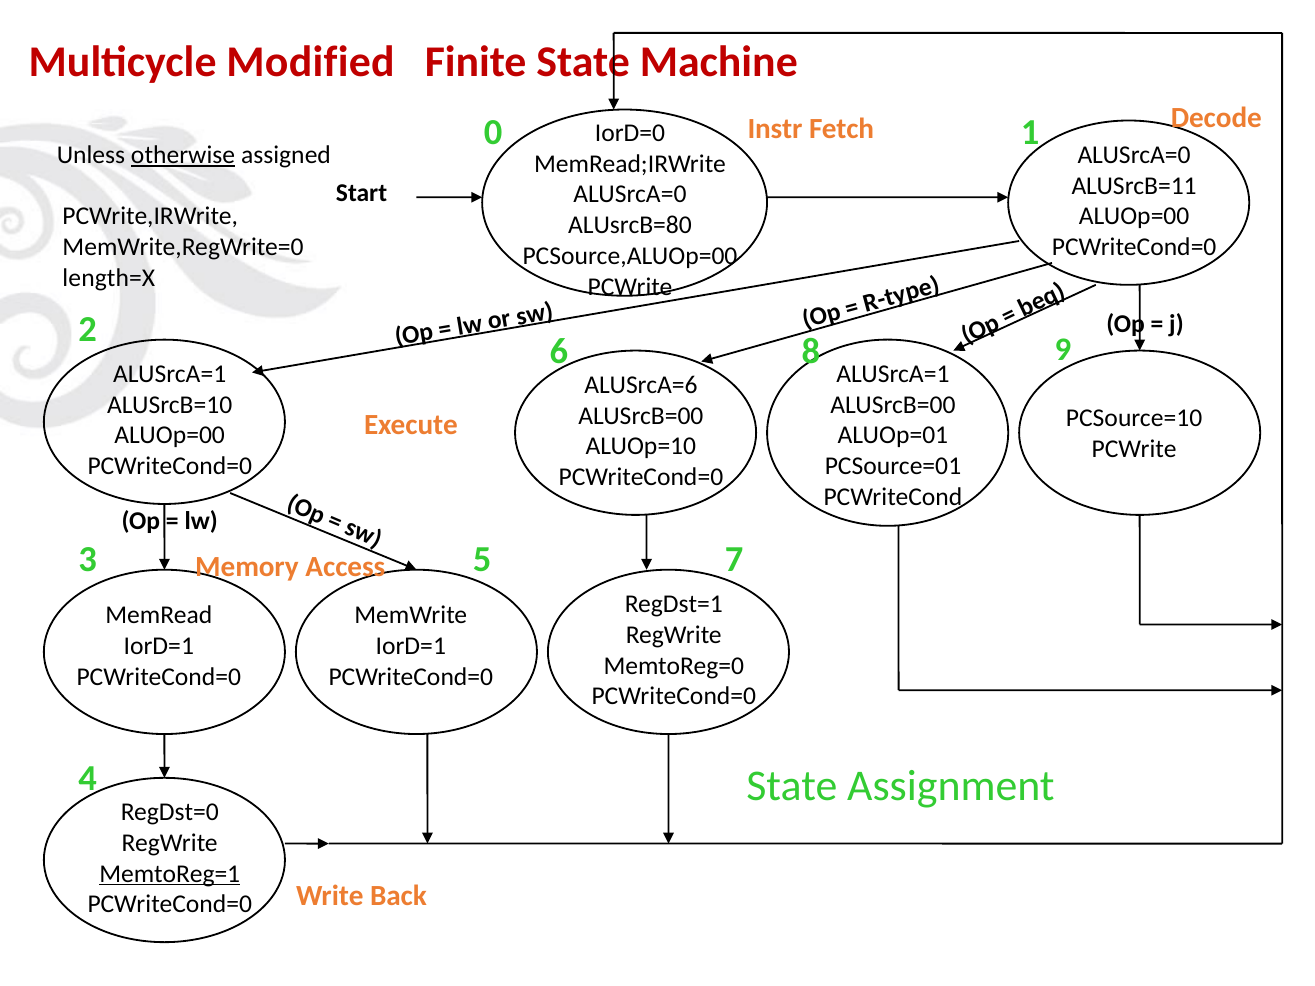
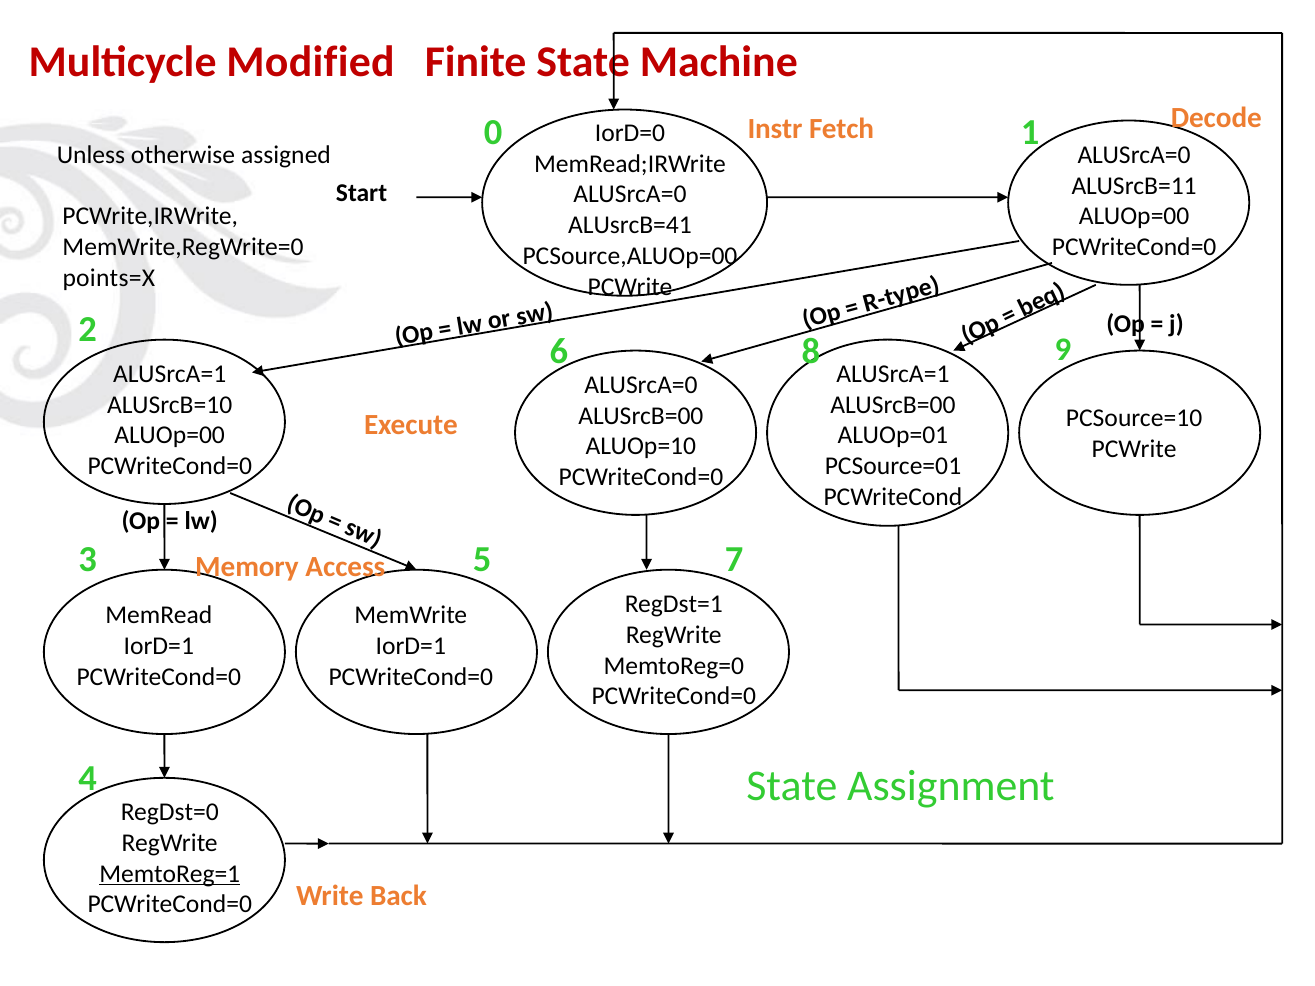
otherwise underline: present -> none
ALUsrcB=80: ALUsrcB=80 -> ALUsrcB=41
length=X: length=X -> points=X
ALUSrcA=6 at (641, 385): ALUSrcA=6 -> ALUSrcA=0
